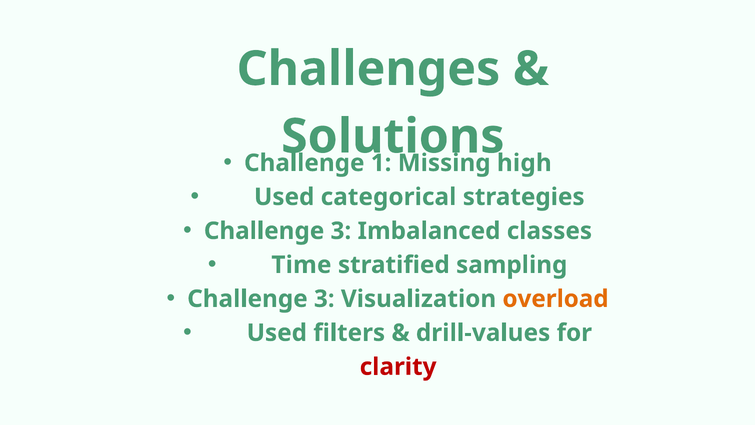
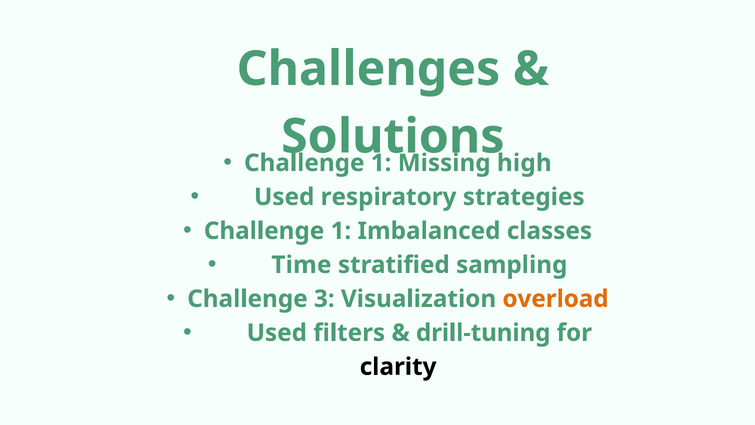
categorical: categorical -> respiratory
3 at (341, 231): 3 -> 1
drill-values: drill-values -> drill-tuning
clarity colour: red -> black
